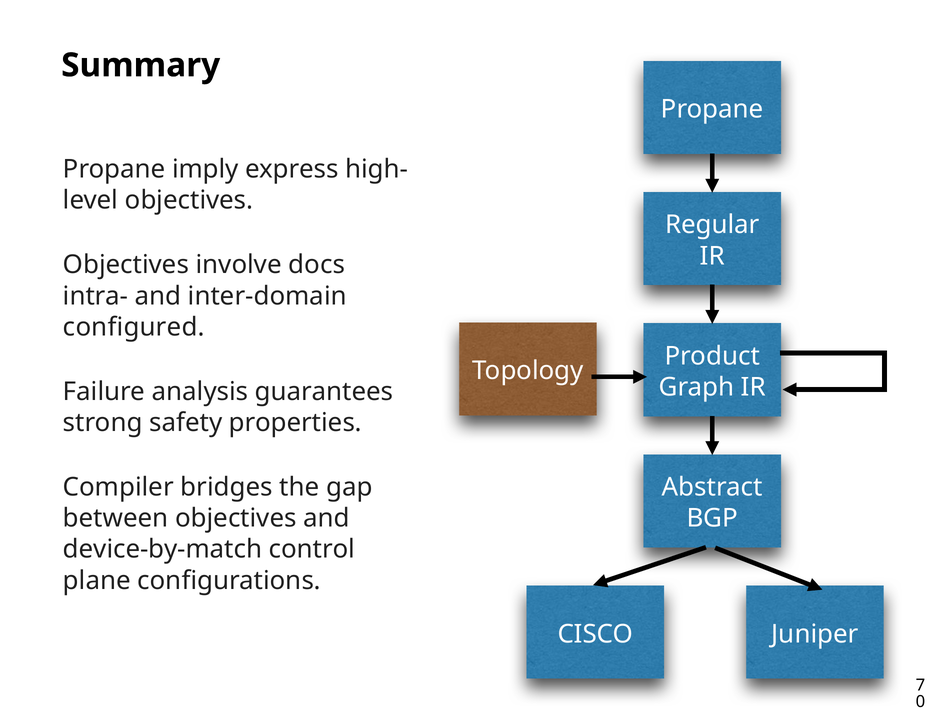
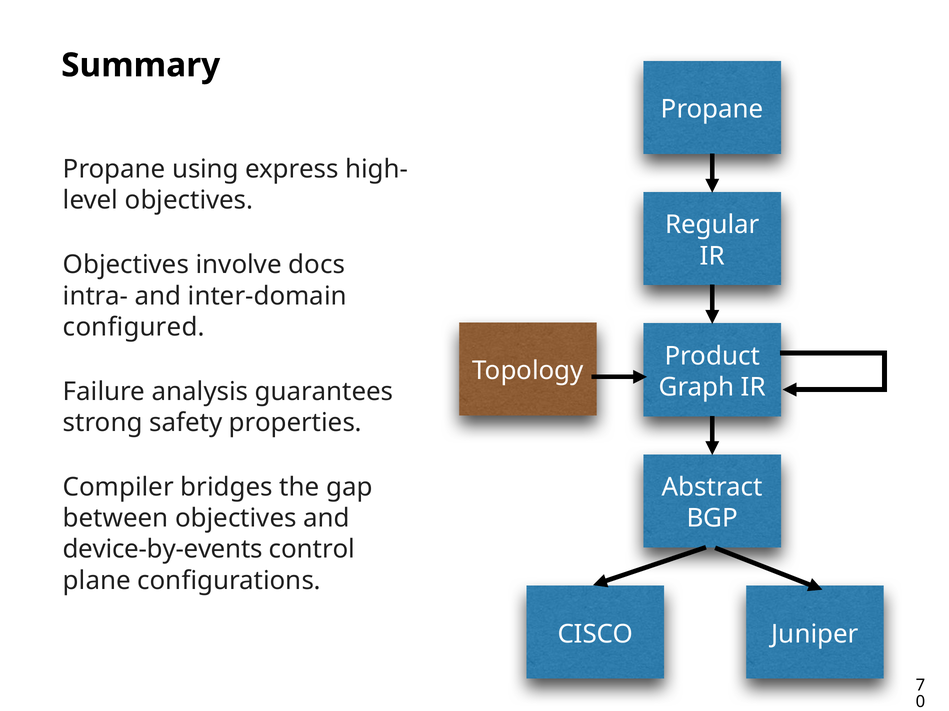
imply: imply -> using
device-by-match: device-by-match -> device-by-events
